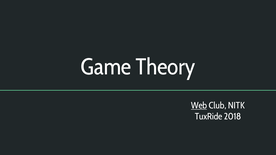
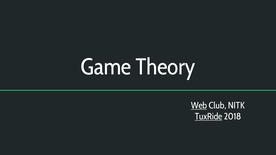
TuxRide underline: none -> present
